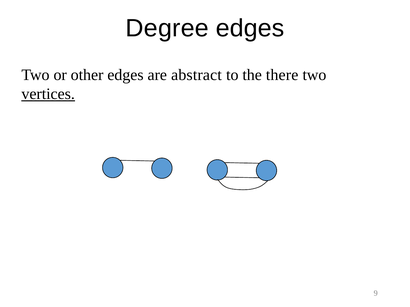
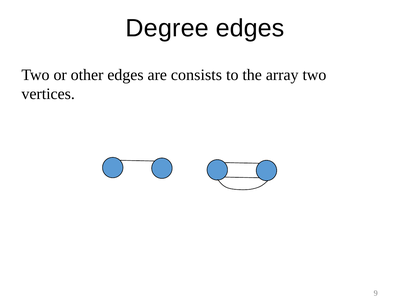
abstract: abstract -> consists
there: there -> array
vertices underline: present -> none
